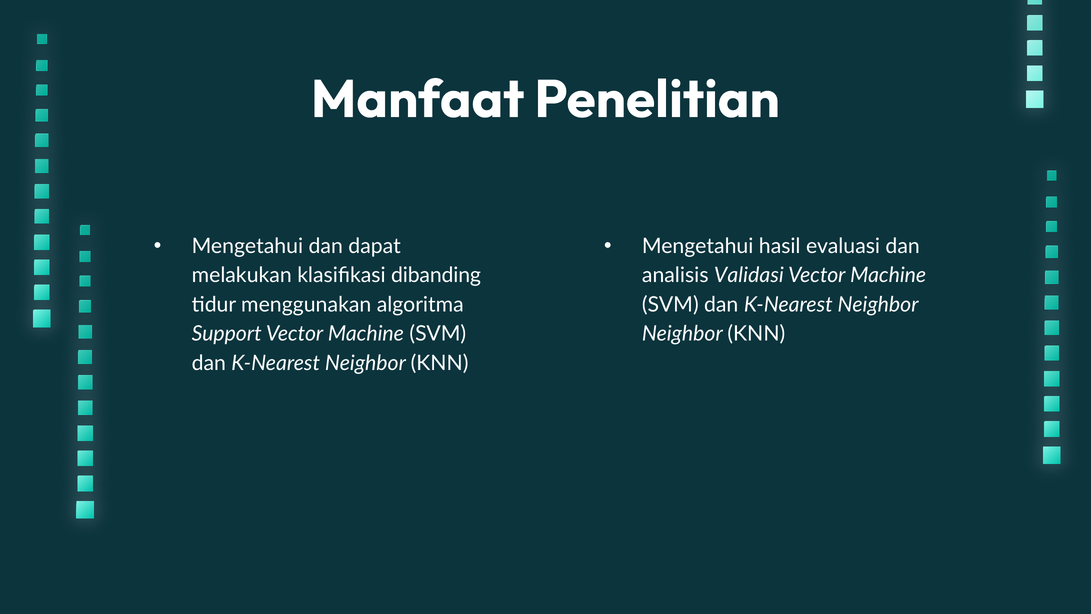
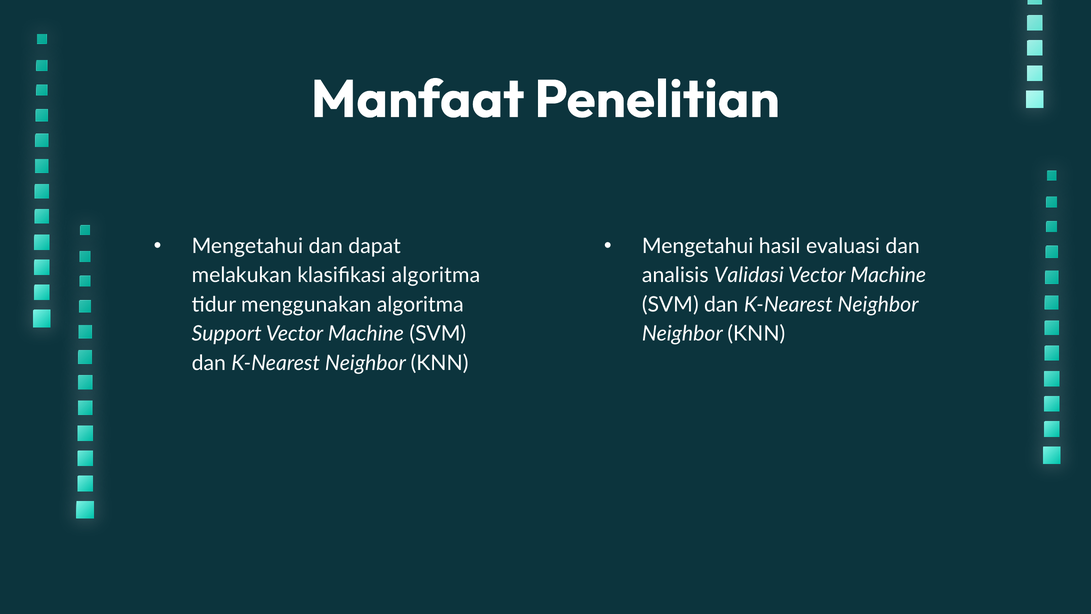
klasifikasi dibanding: dibanding -> algoritma
